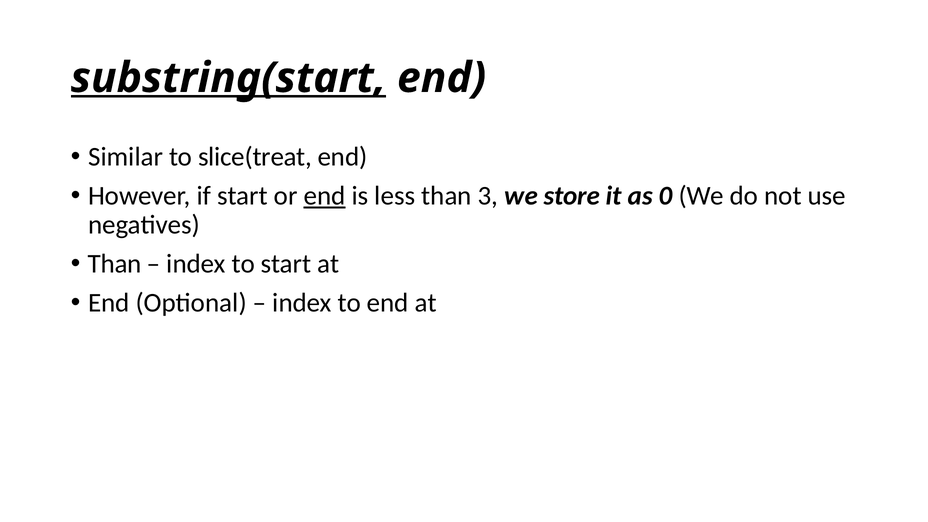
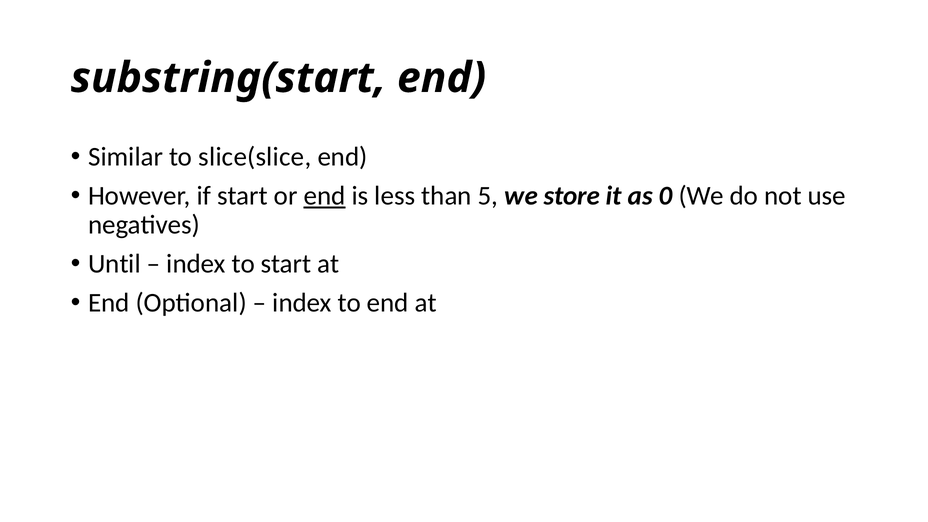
substring(start underline: present -> none
slice(treat: slice(treat -> slice(slice
3: 3 -> 5
Than at (115, 264): Than -> Until
